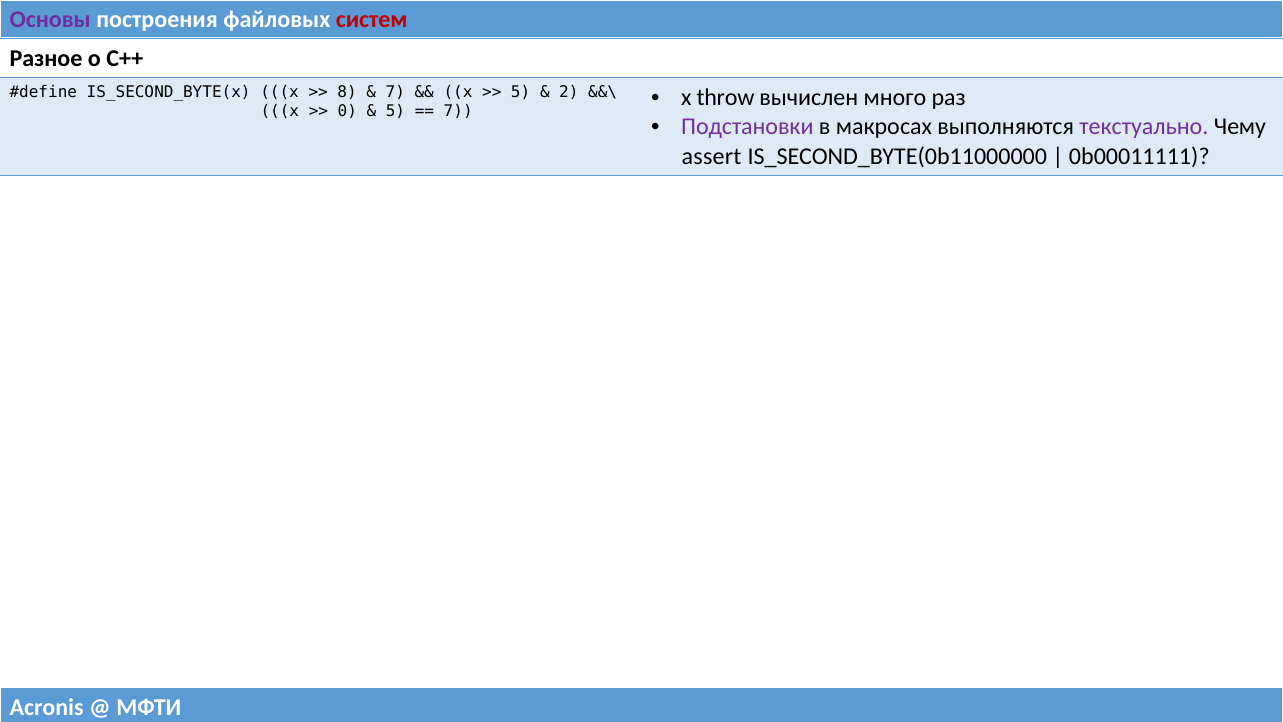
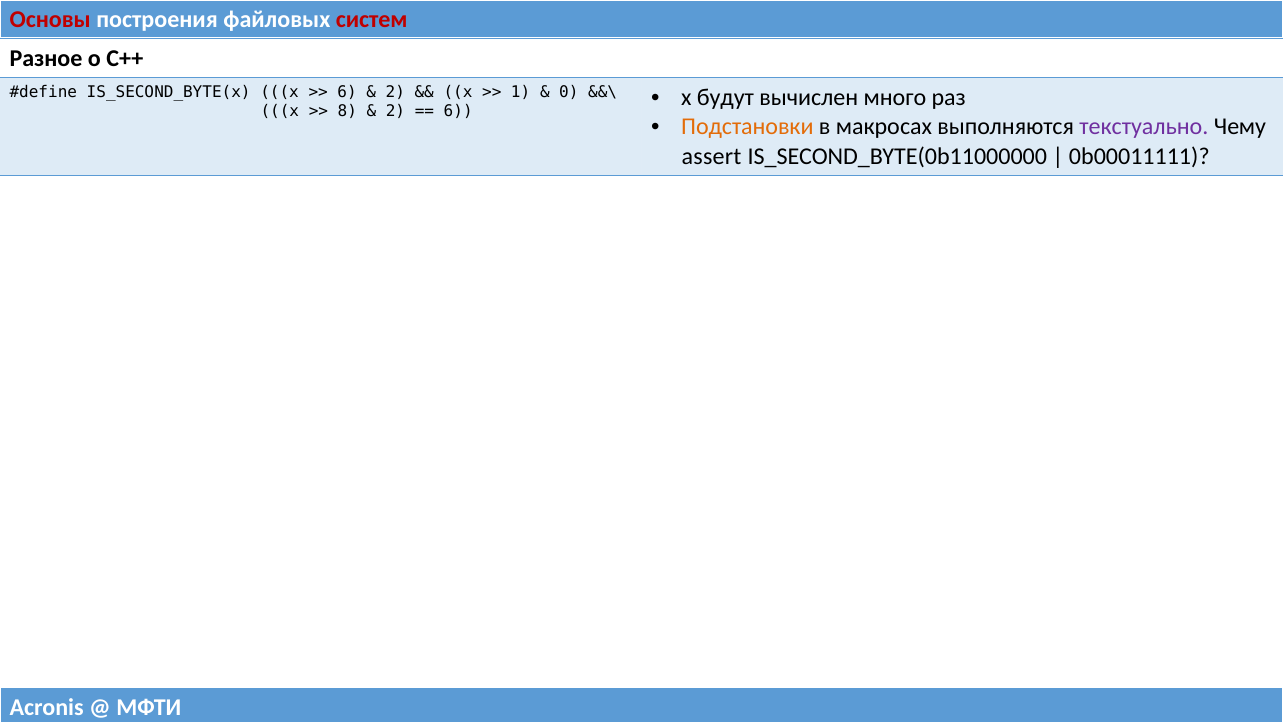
Основы colour: purple -> red
8 at (347, 92): 8 -> 6
7 at (395, 92): 7 -> 2
5 at (521, 92): 5 -> 1
2: 2 -> 0
throw: throw -> будут
0: 0 -> 8
5 at (395, 111): 5 -> 2
7 at (458, 111): 7 -> 6
Подстановки colour: purple -> orange
